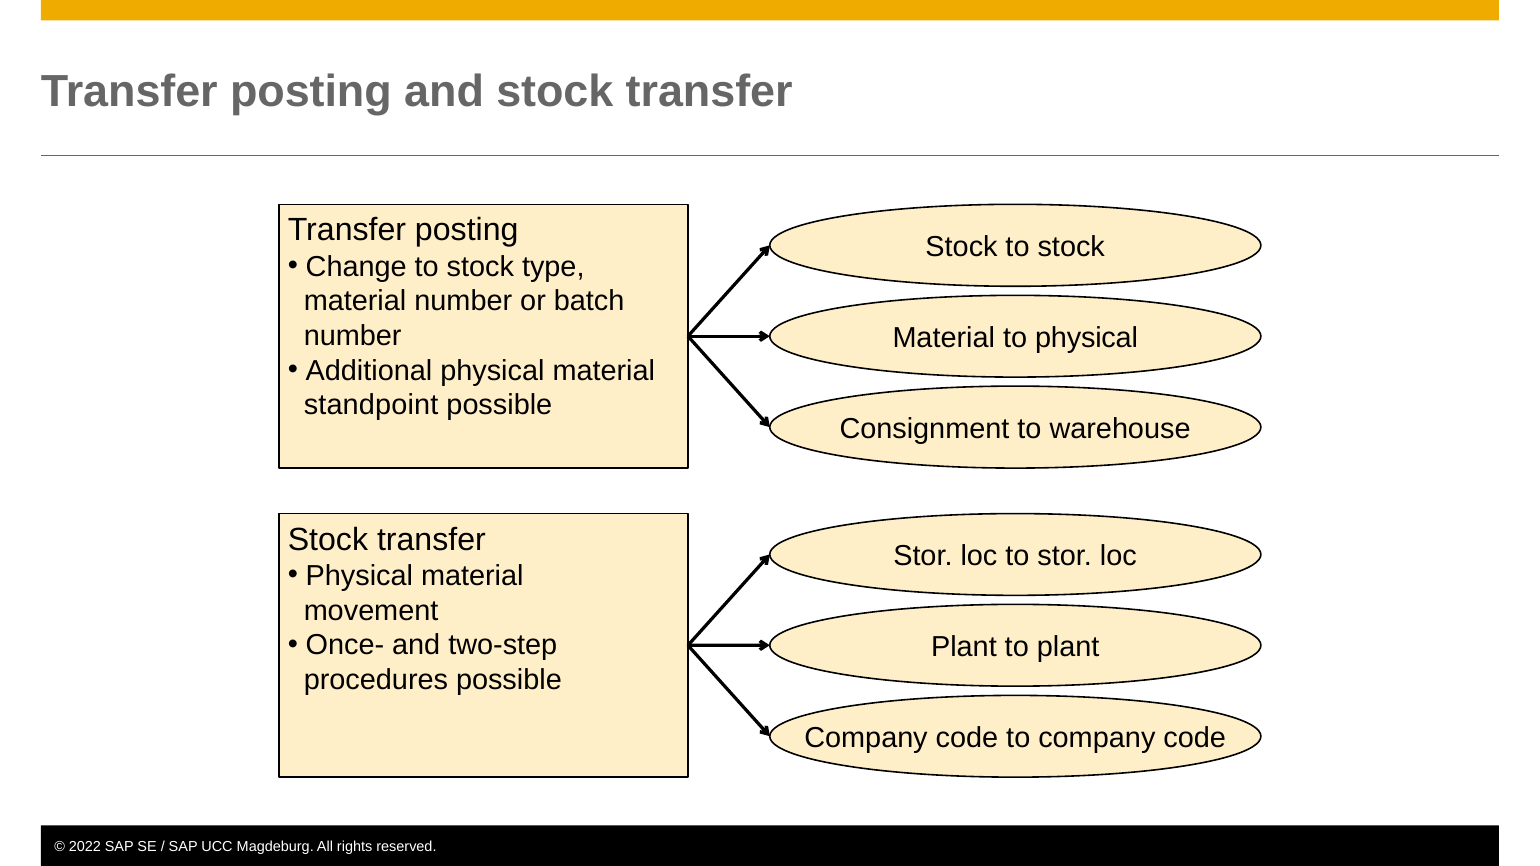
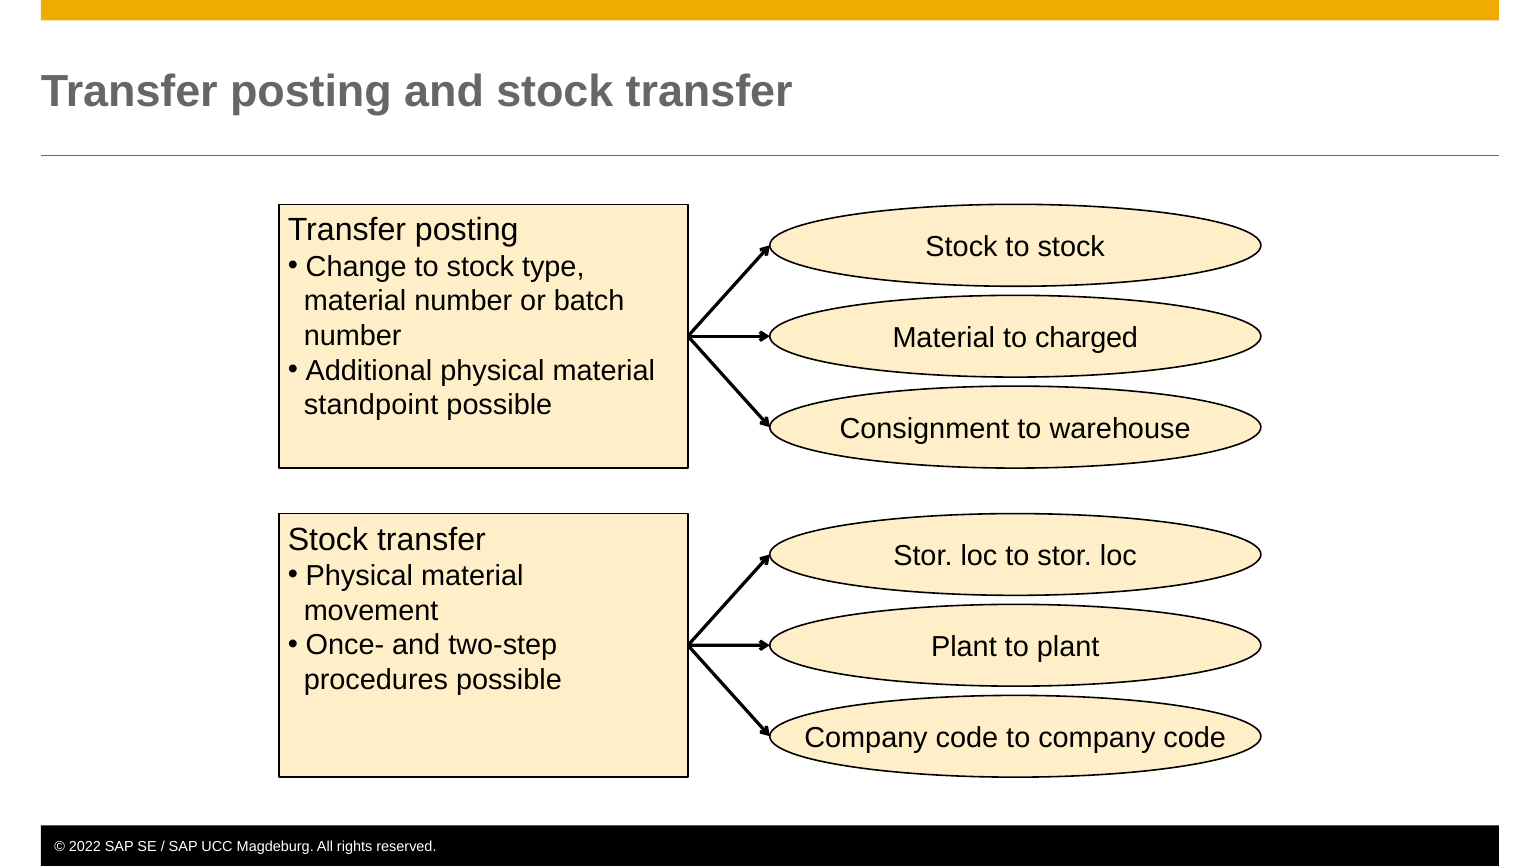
to physical: physical -> charged
